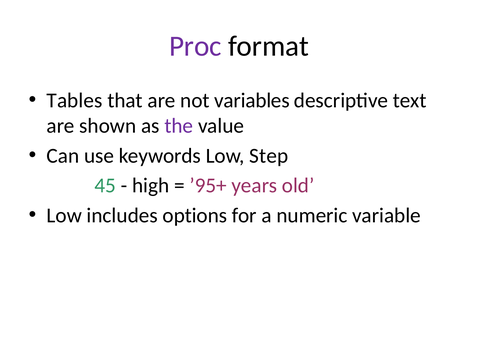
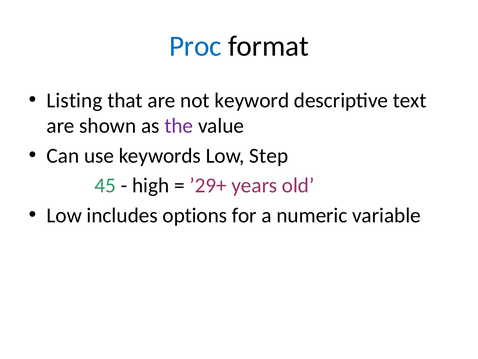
Proc colour: purple -> blue
Tables: Tables -> Listing
variables: variables -> keyword
’95+: ’95+ -> ’29+
